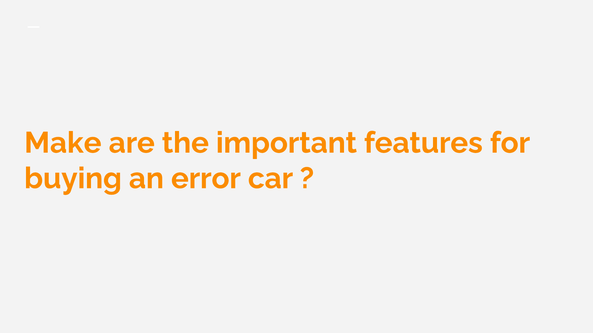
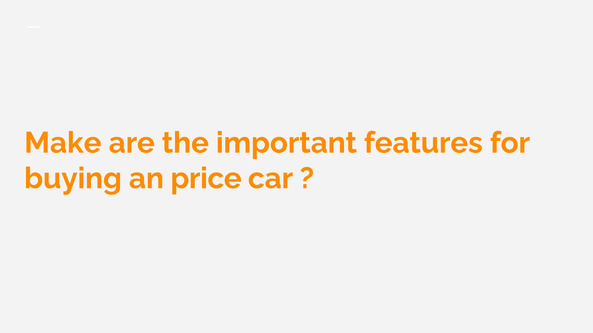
error: error -> price
